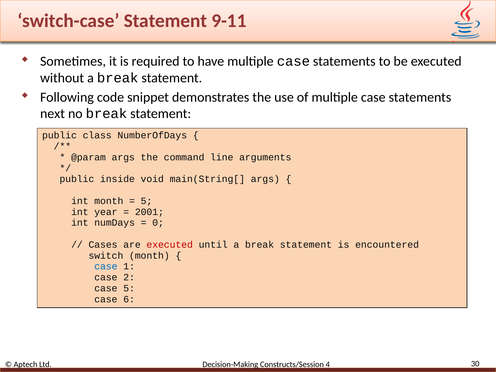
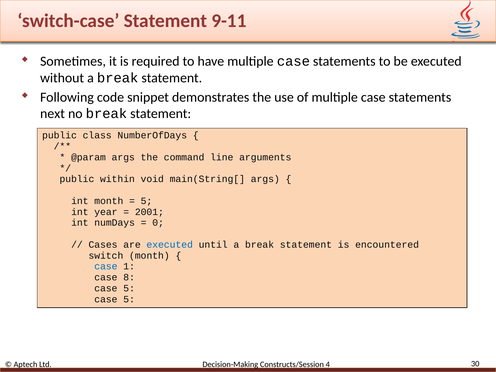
inside: inside -> within
executed at (170, 245) colour: red -> blue
2: 2 -> 8
6 at (129, 299): 6 -> 5
